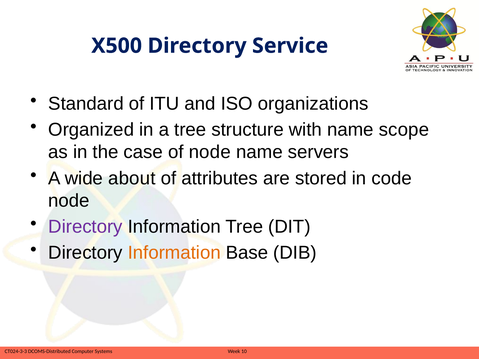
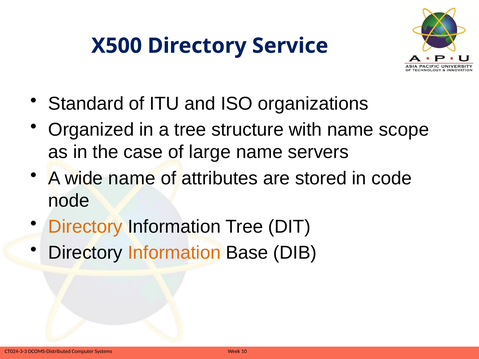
of node: node -> large
wide about: about -> name
Directory at (85, 227) colour: purple -> orange
